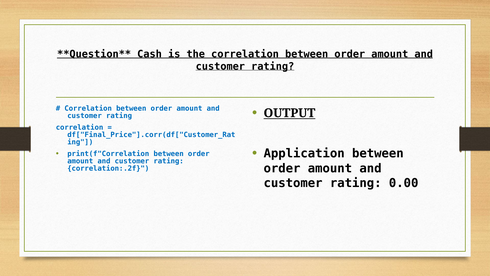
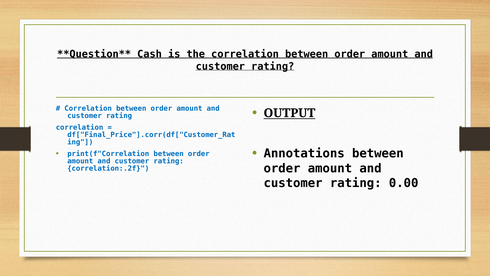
Application: Application -> Annotations
